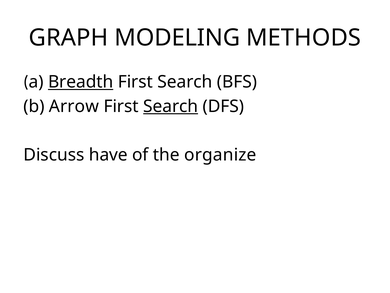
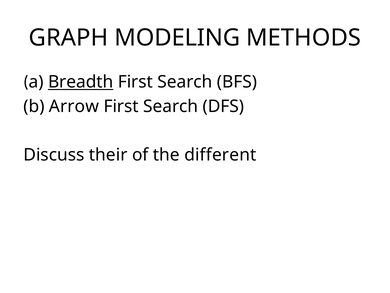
Search at (171, 106) underline: present -> none
have: have -> their
organize: organize -> different
